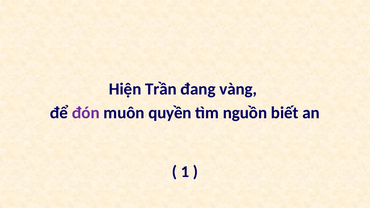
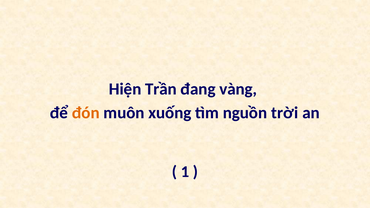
đón colour: purple -> orange
quyền: quyền -> xuống
biết: biết -> trời
